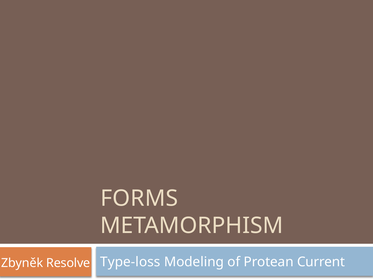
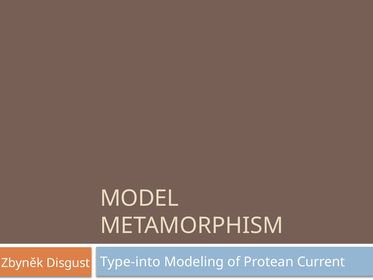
FORMS: FORMS -> MODEL
Type-loss: Type-loss -> Type-into
Resolve: Resolve -> Disgust
